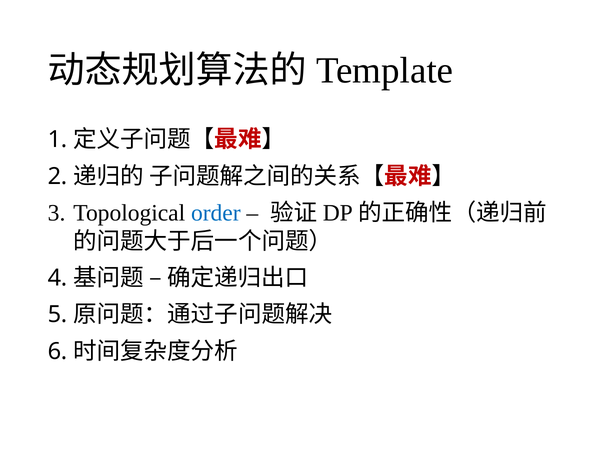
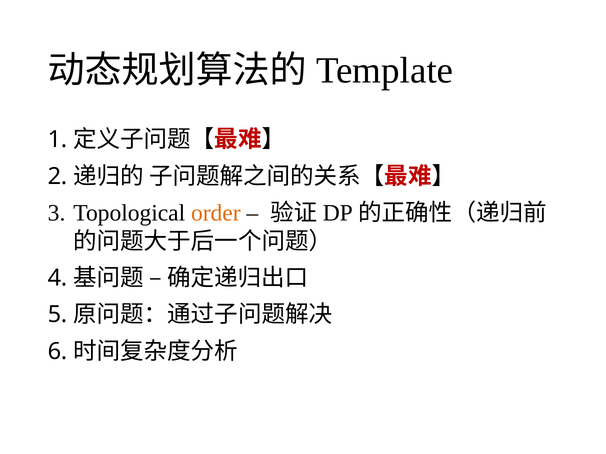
order colour: blue -> orange
